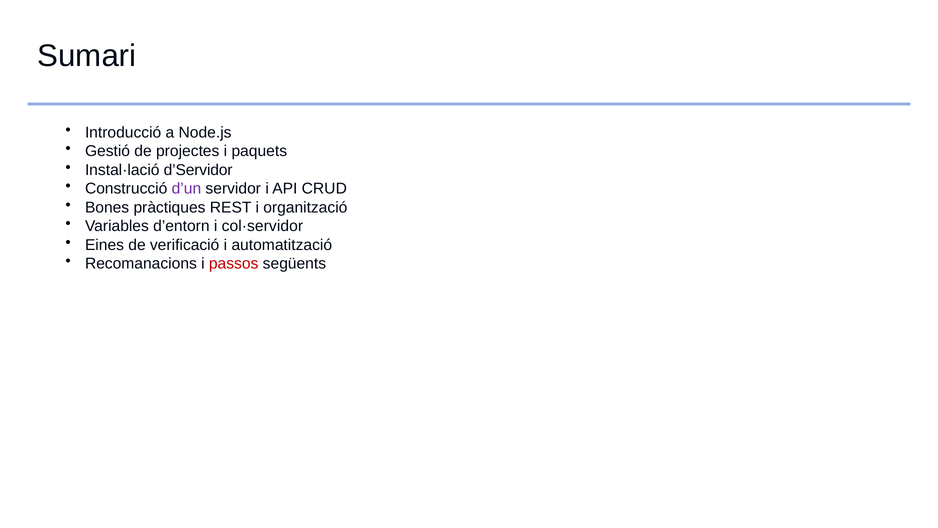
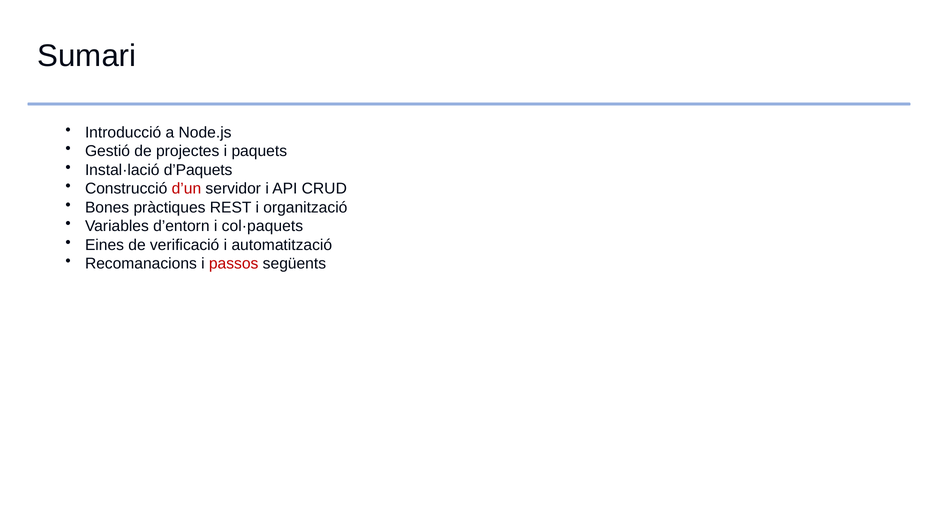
d’Servidor: d’Servidor -> d’Paquets
d’un colour: purple -> red
col·servidor: col·servidor -> col·paquets
